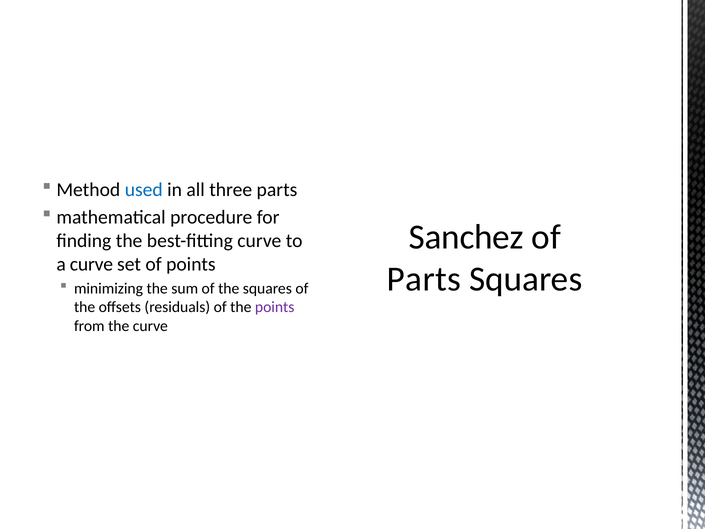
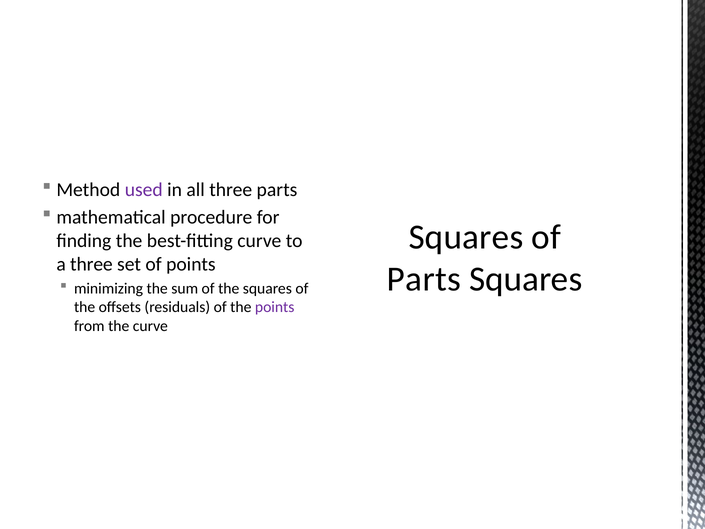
used colour: blue -> purple
Sanchez at (466, 237): Sanchez -> Squares
a curve: curve -> three
